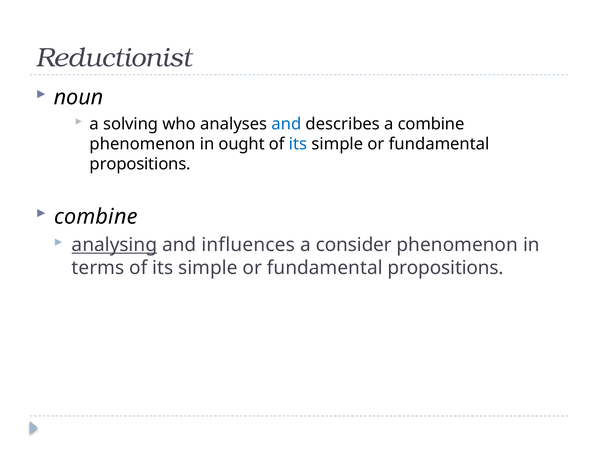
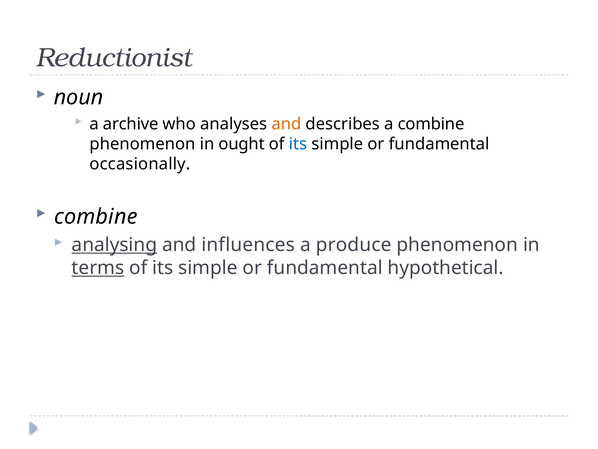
solving: solving -> archive
and at (286, 124) colour: blue -> orange
propositions at (140, 164): propositions -> occasionally
consider: consider -> produce
terms underline: none -> present
propositions at (446, 268): propositions -> hypothetical
